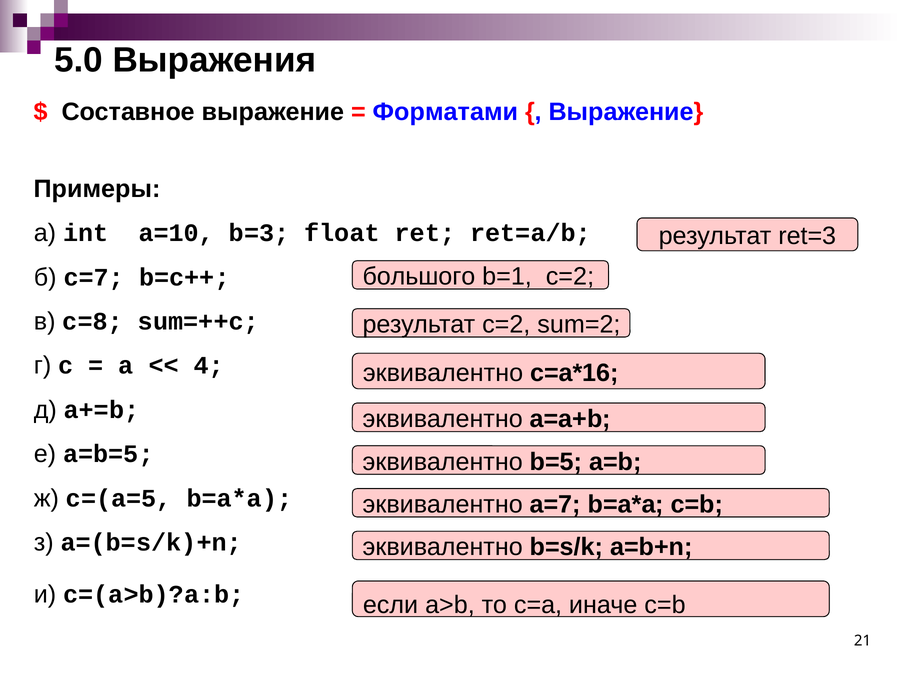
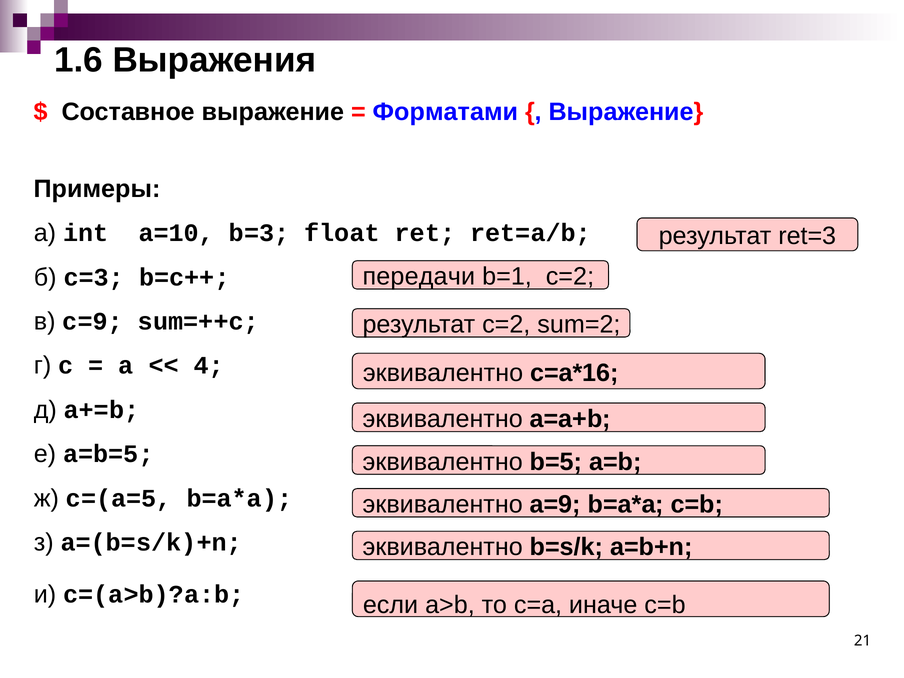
5.0: 5.0 -> 1.6
большого: большого -> передачи
c=7: c=7 -> c=3
c=8: c=8 -> c=9
a=7: a=7 -> a=9
